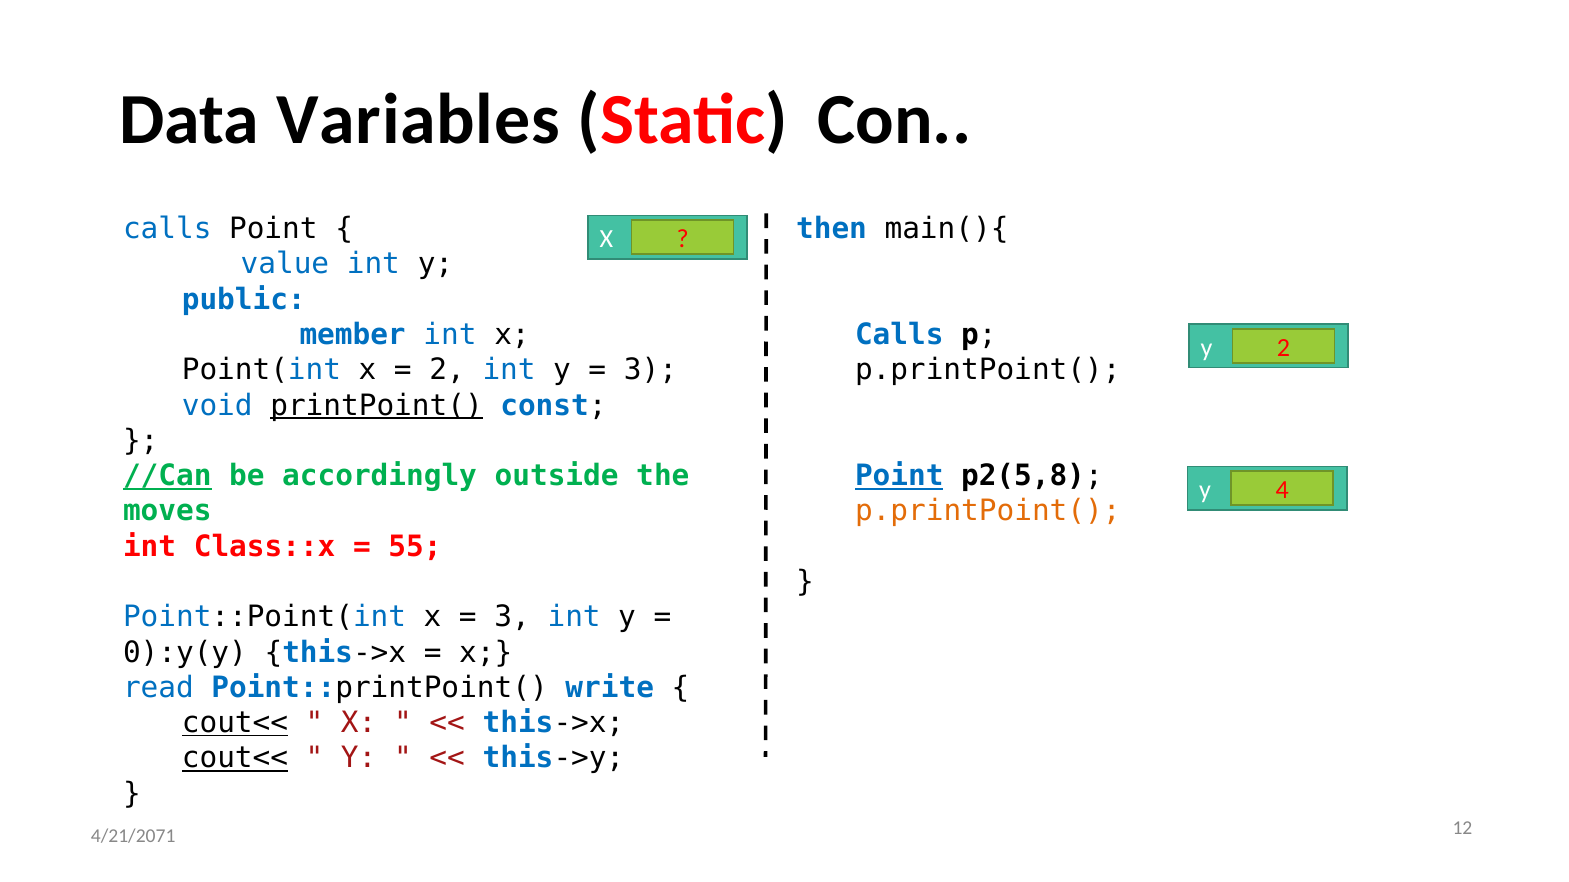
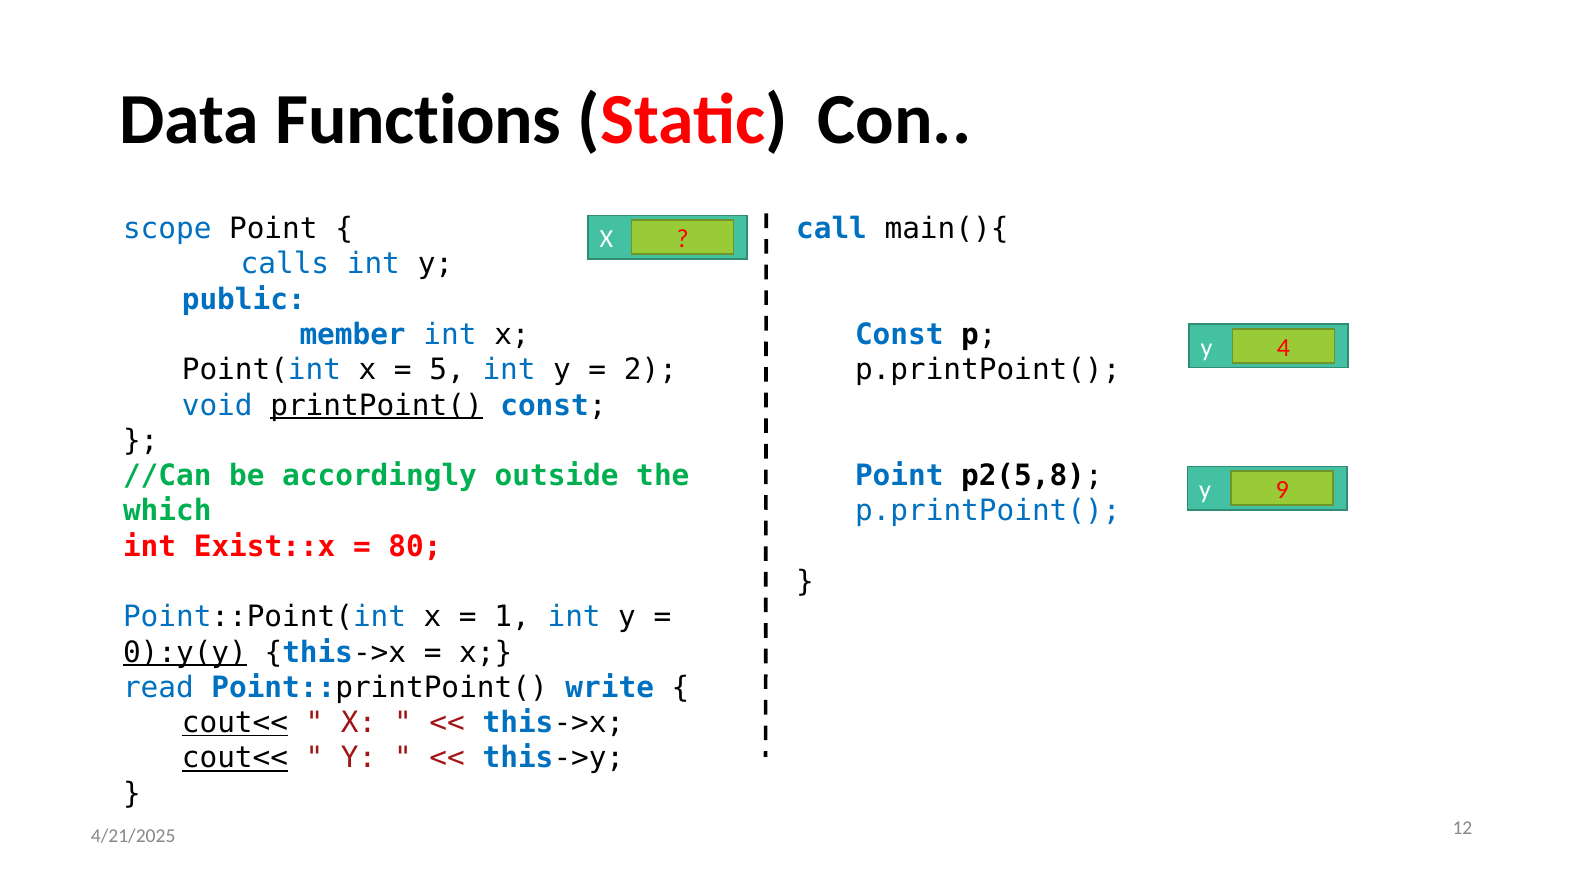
Variables: Variables -> Functions
calls at (167, 229): calls -> scope
then: then -> call
value: value -> calls
Calls at (899, 335): Calls -> Const
y 2: 2 -> 4
2 at (447, 370): 2 -> 5
3 at (650, 370): 3 -> 2
//Can underline: present -> none
Point at (899, 476) underline: present -> none
4: 4 -> 9
moves: moves -> which
p.printPoint( at (988, 512) colour: orange -> blue
Class::x: Class::x -> Exist::x
55: 55 -> 80
3 at (512, 617): 3 -> 1
0):y(y underline: none -> present
4/21/2071: 4/21/2071 -> 4/21/2025
